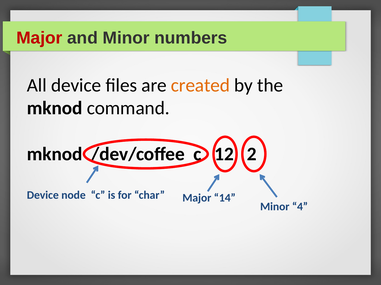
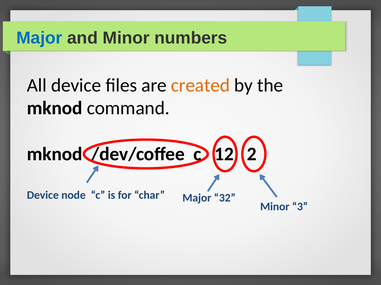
Major at (39, 38) colour: red -> blue
14: 14 -> 32
4: 4 -> 3
